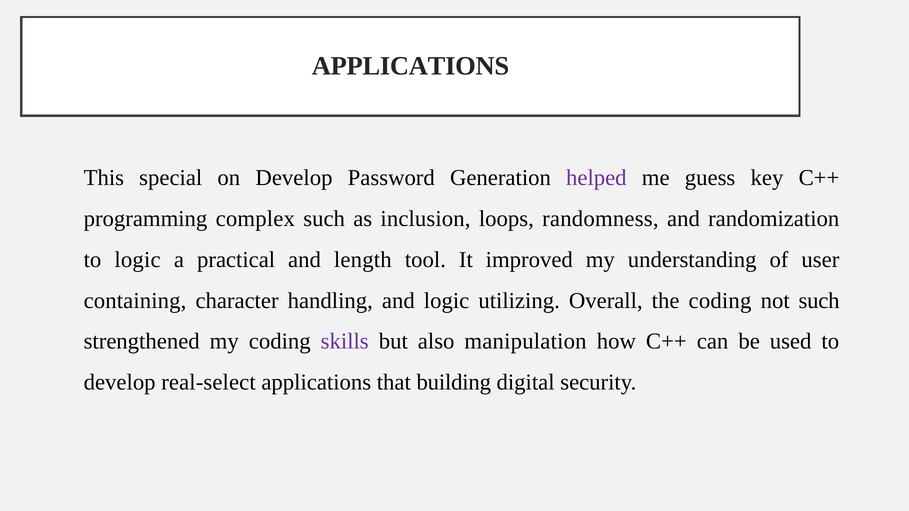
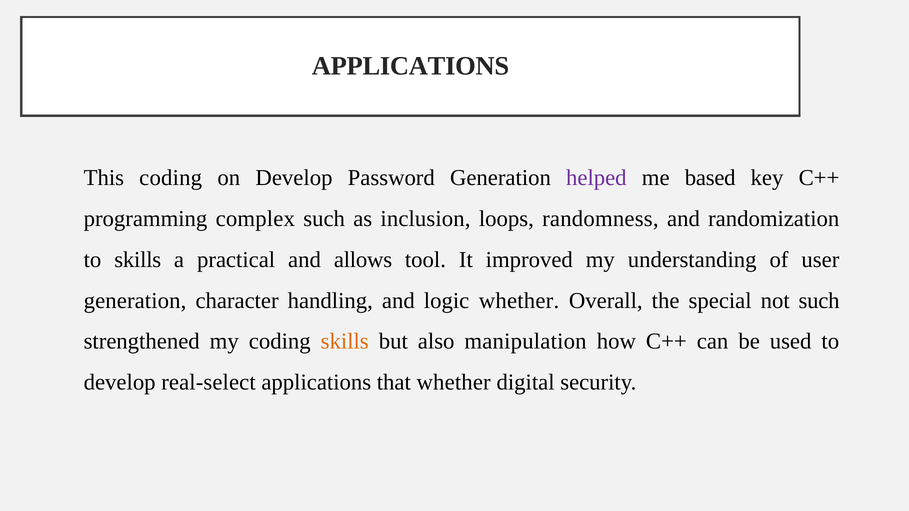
This special: special -> coding
guess: guess -> based
to logic: logic -> skills
length: length -> allows
containing at (135, 301): containing -> generation
logic utilizing: utilizing -> whether
the coding: coding -> special
skills at (345, 342) colour: purple -> orange
that building: building -> whether
